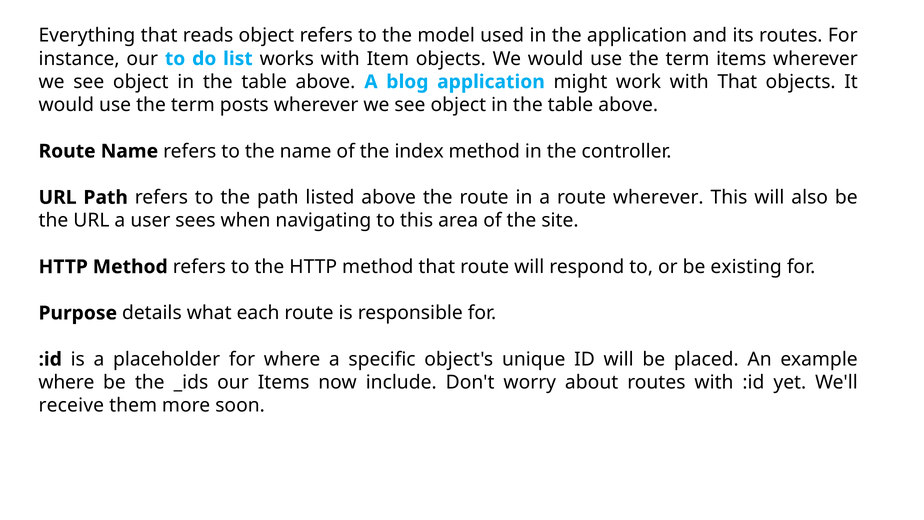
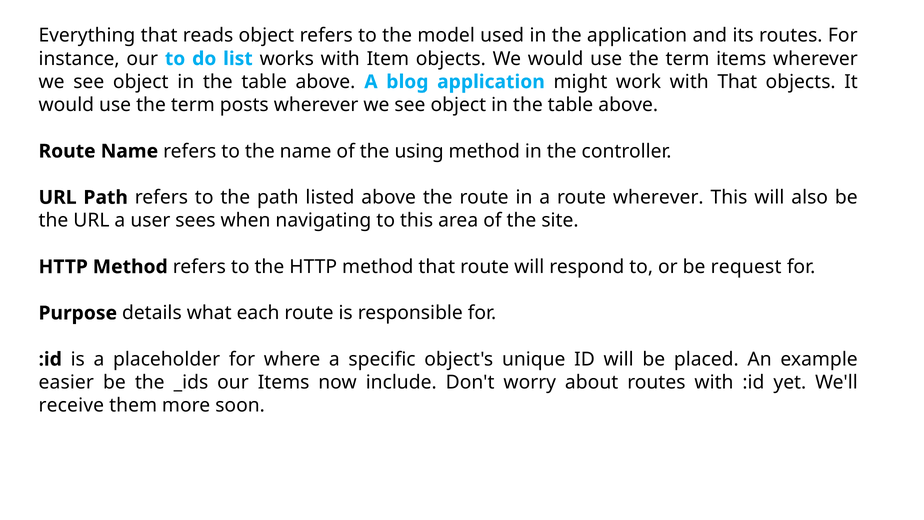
index: index -> using
existing: existing -> request
where at (66, 382): where -> easier
